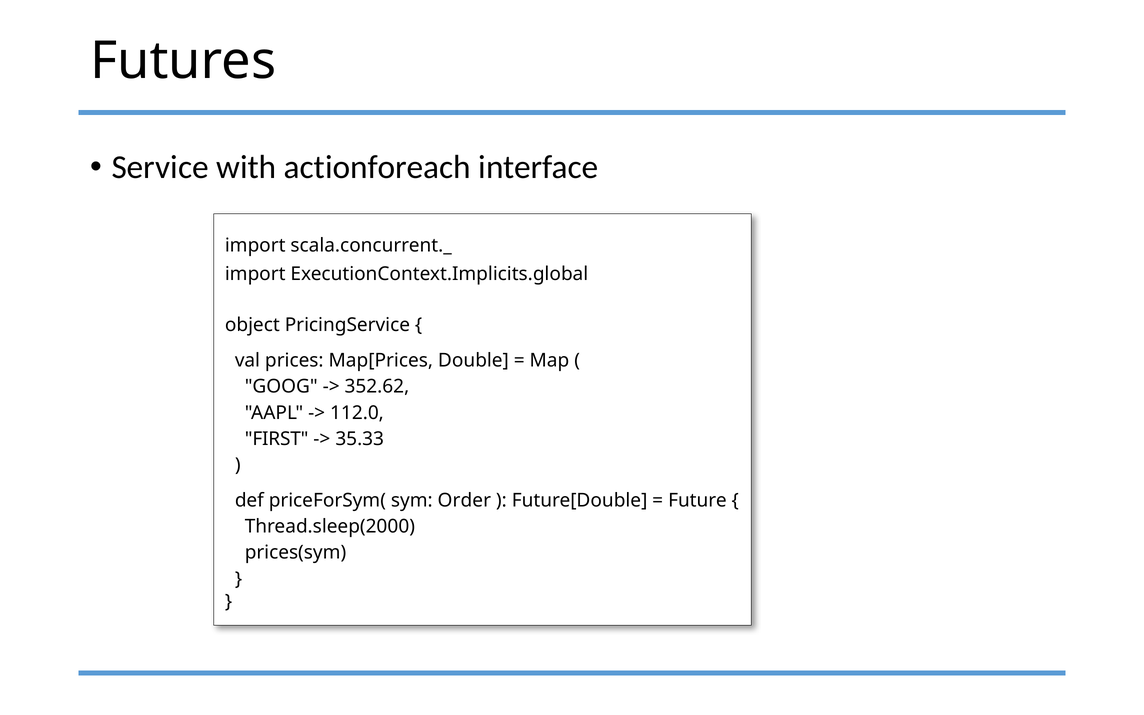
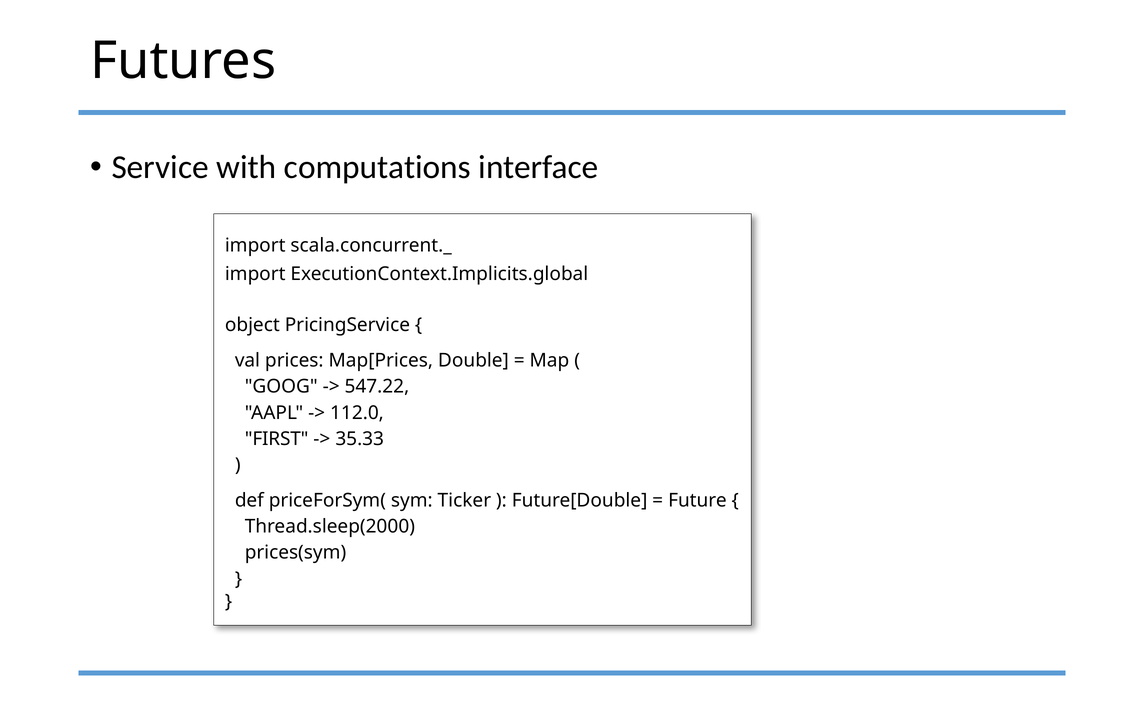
actionforeach: actionforeach -> computations
352.62: 352.62 -> 547.22
Order: Order -> Ticker
